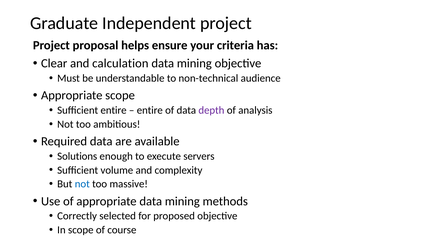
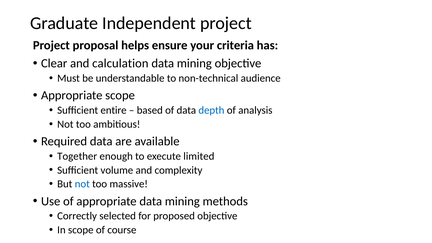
entire at (150, 110): entire -> based
depth colour: purple -> blue
Solutions: Solutions -> Together
servers: servers -> limited
